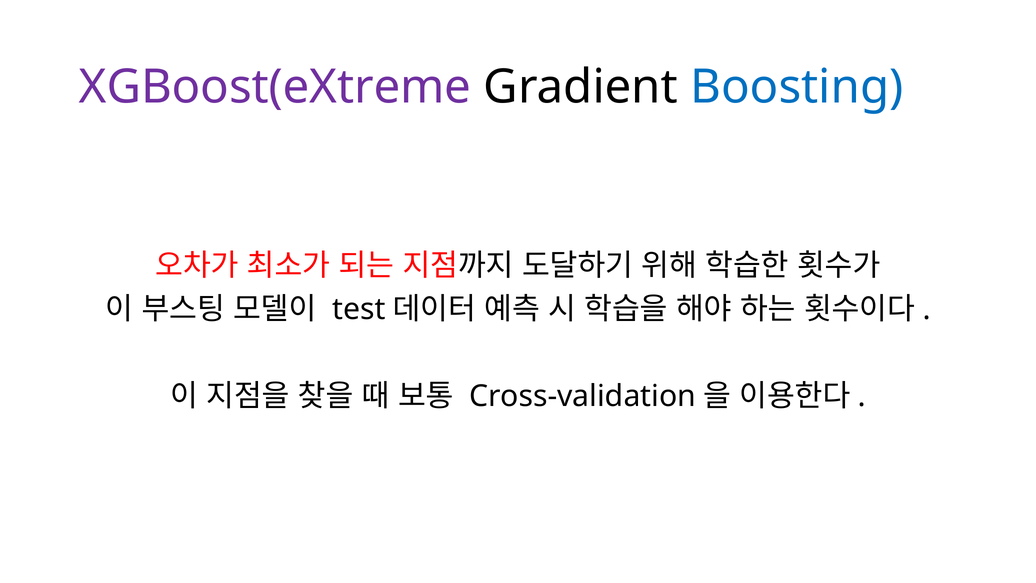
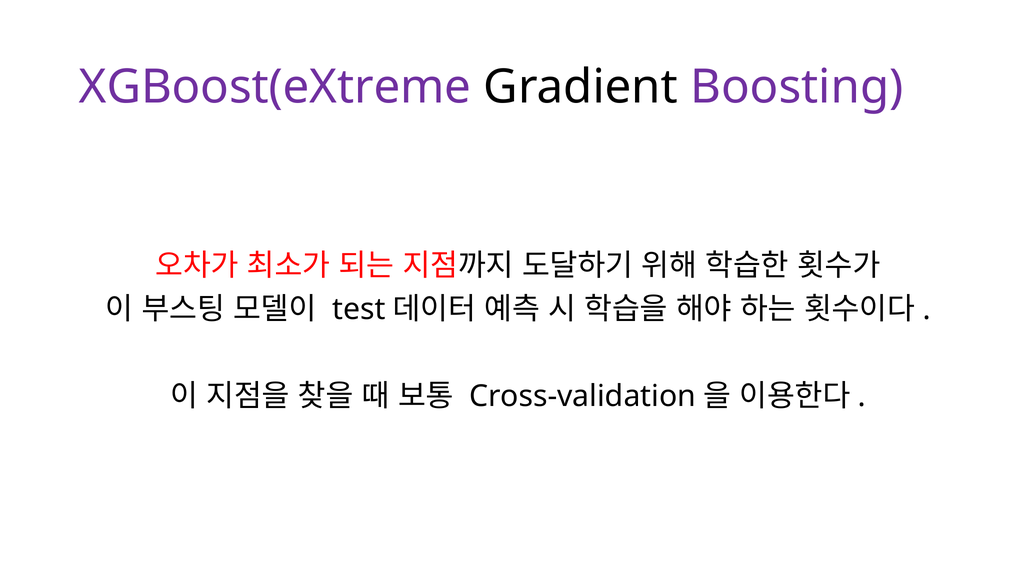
Boosting colour: blue -> purple
